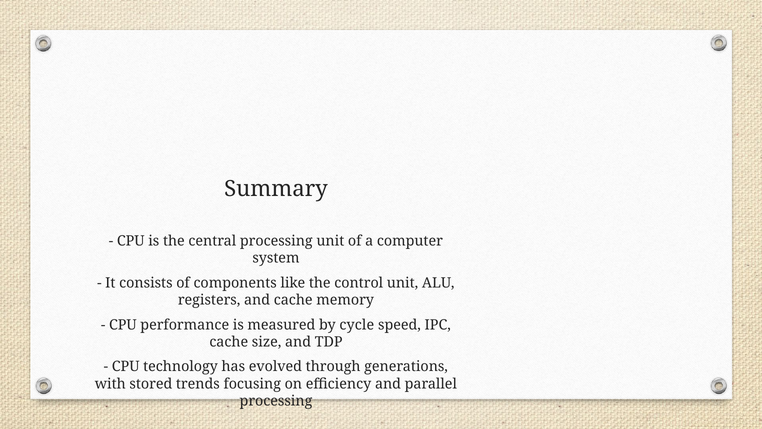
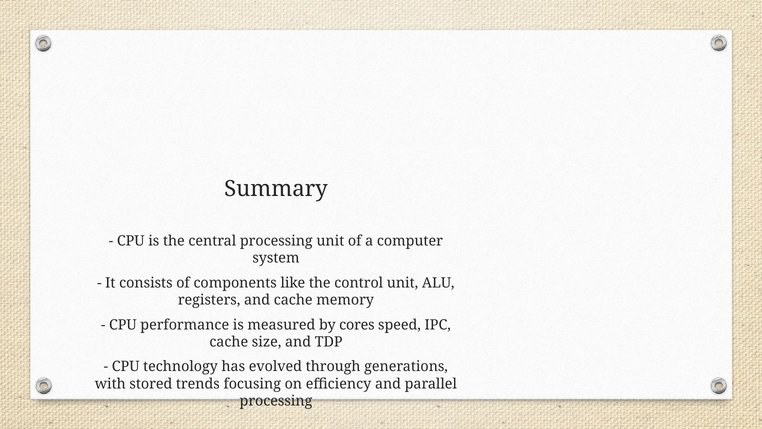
cycle: cycle -> cores
